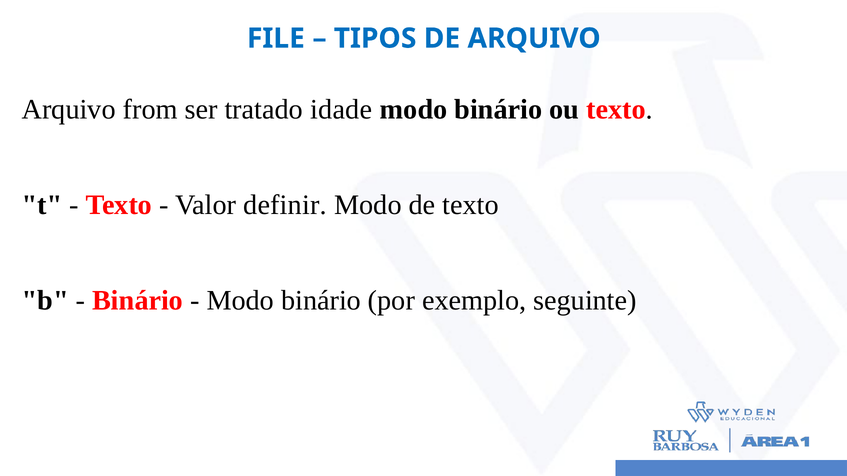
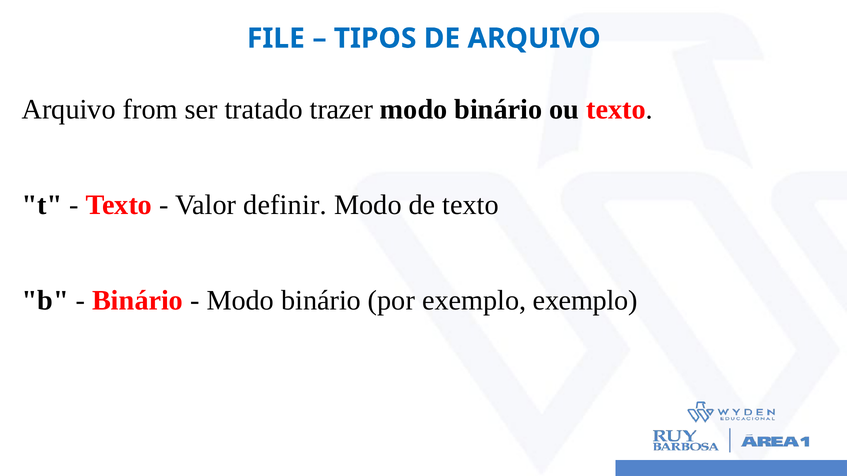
idade: idade -> trazer
exemplo seguinte: seguinte -> exemplo
